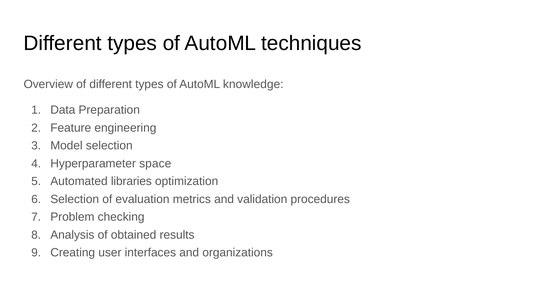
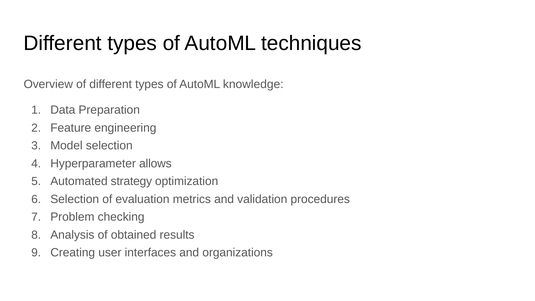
space: space -> allows
libraries: libraries -> strategy
